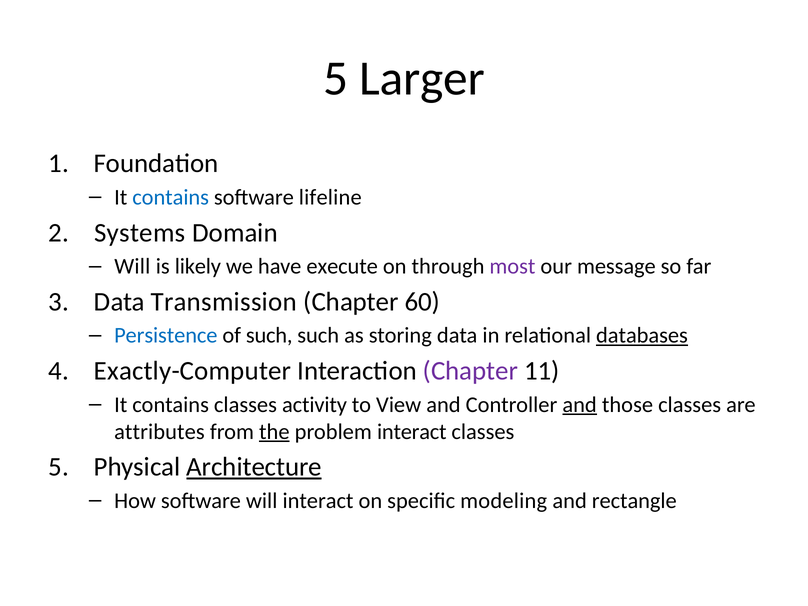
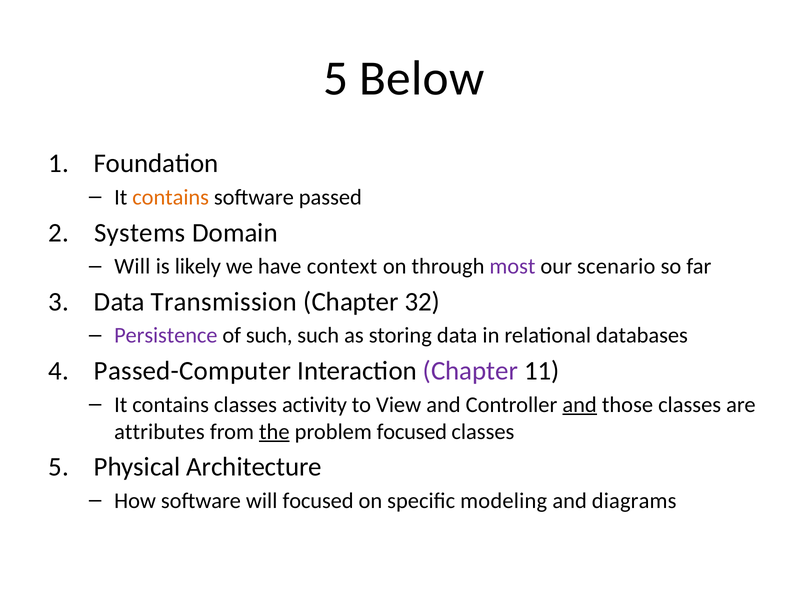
Larger: Larger -> Below
contains at (171, 197) colour: blue -> orange
lifeline: lifeline -> passed
execute: execute -> context
message: message -> scenario
60: 60 -> 32
Persistence colour: blue -> purple
databases underline: present -> none
Exactly-Computer: Exactly-Computer -> Passed-Computer
problem interact: interact -> focused
Architecture underline: present -> none
will interact: interact -> focused
rectangle: rectangle -> diagrams
